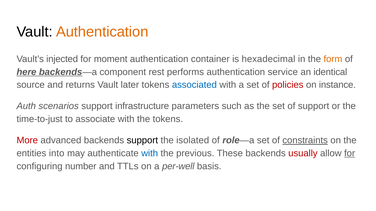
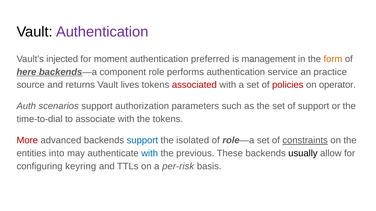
Authentication at (102, 32) colour: orange -> purple
container: container -> preferred
hexadecimal: hexadecimal -> management
rest: rest -> role
identical: identical -> practice
later: later -> lives
associated colour: blue -> red
instance: instance -> operator
infrastructure: infrastructure -> authorization
time-to-just: time-to-just -> time-to-dial
support at (142, 141) colour: black -> blue
usually colour: red -> black
for at (350, 154) underline: present -> none
number: number -> keyring
per-well: per-well -> per-risk
